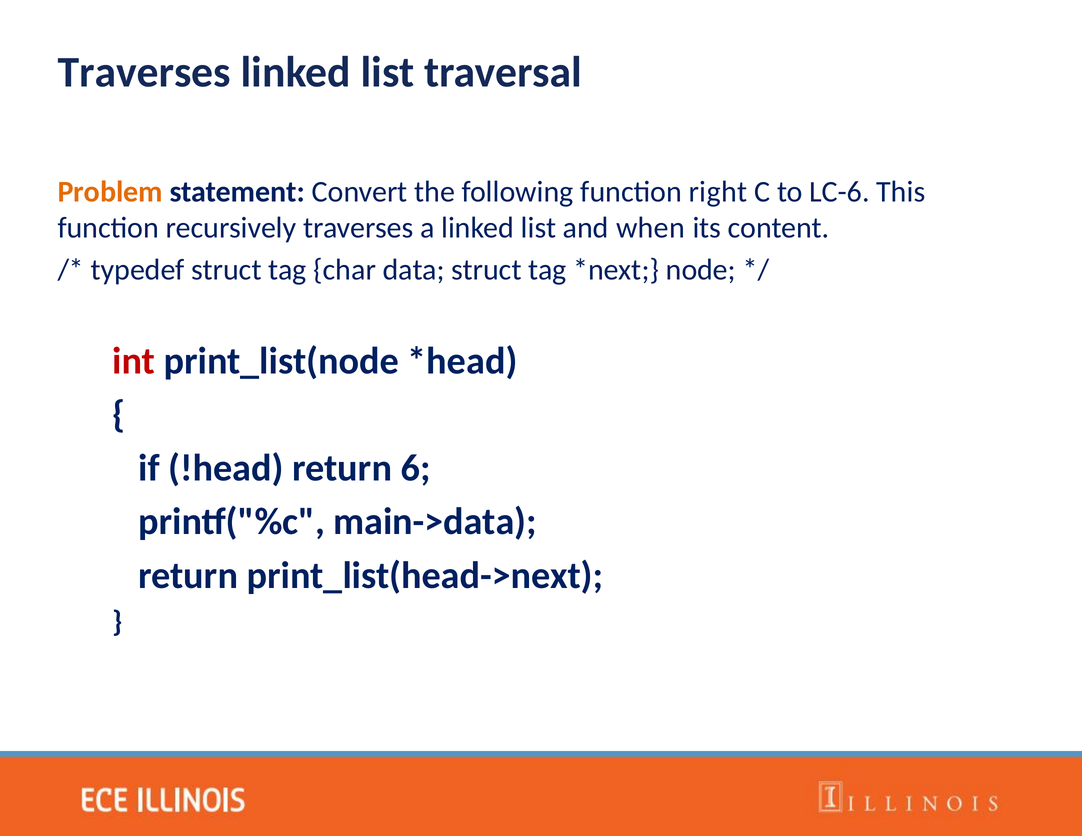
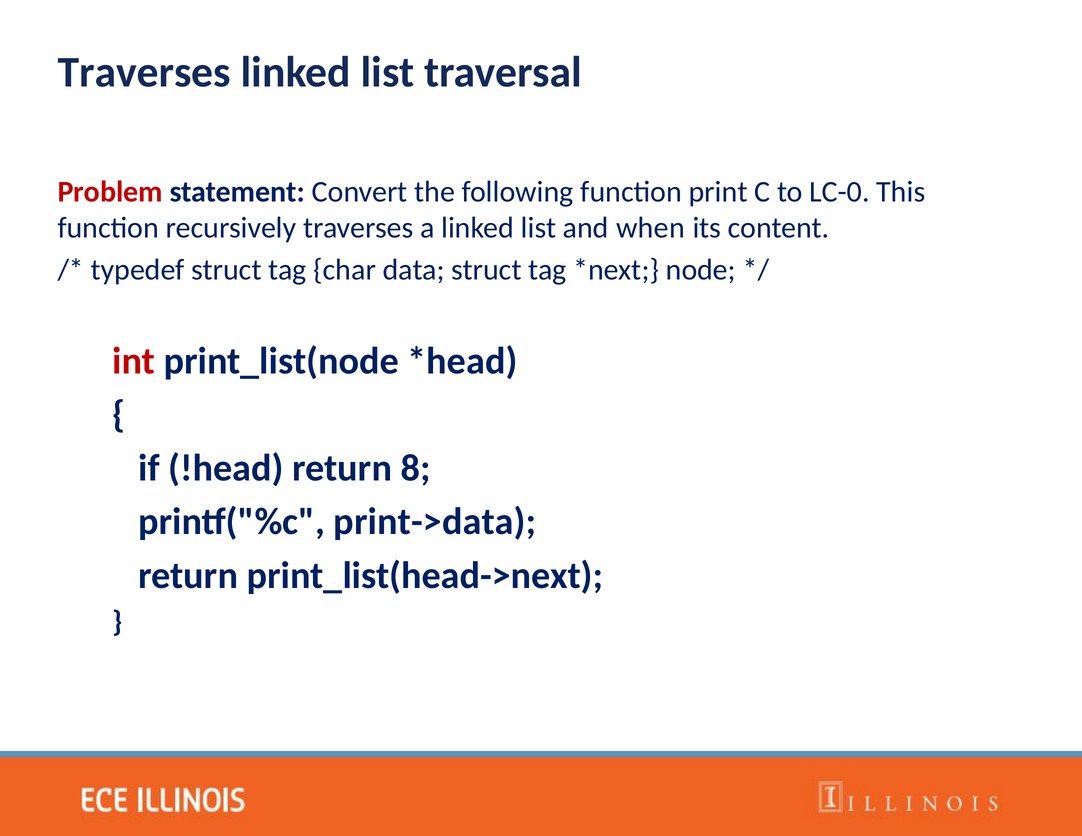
Problem colour: orange -> red
right: right -> print
LC-6: LC-6 -> LC-0
6: 6 -> 8
main->data: main->data -> print->data
